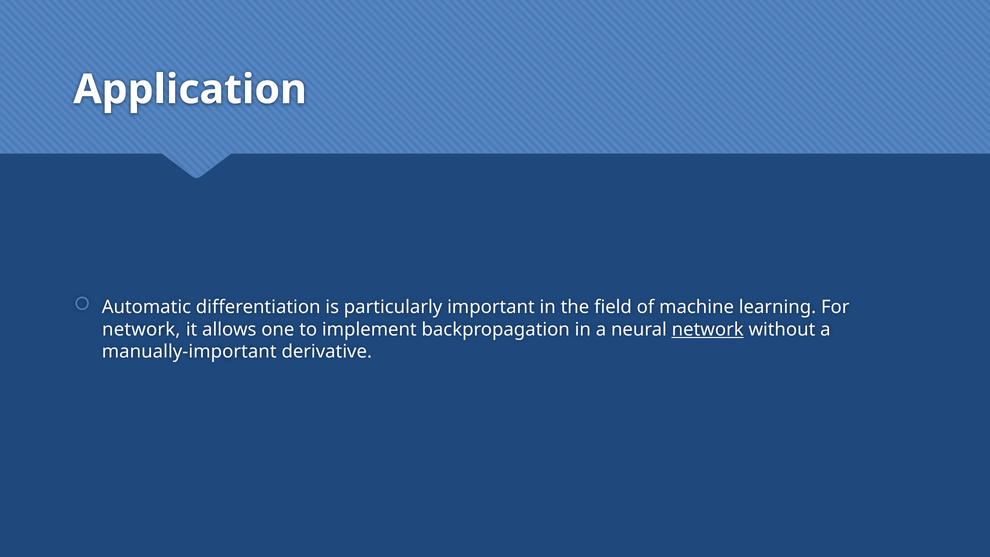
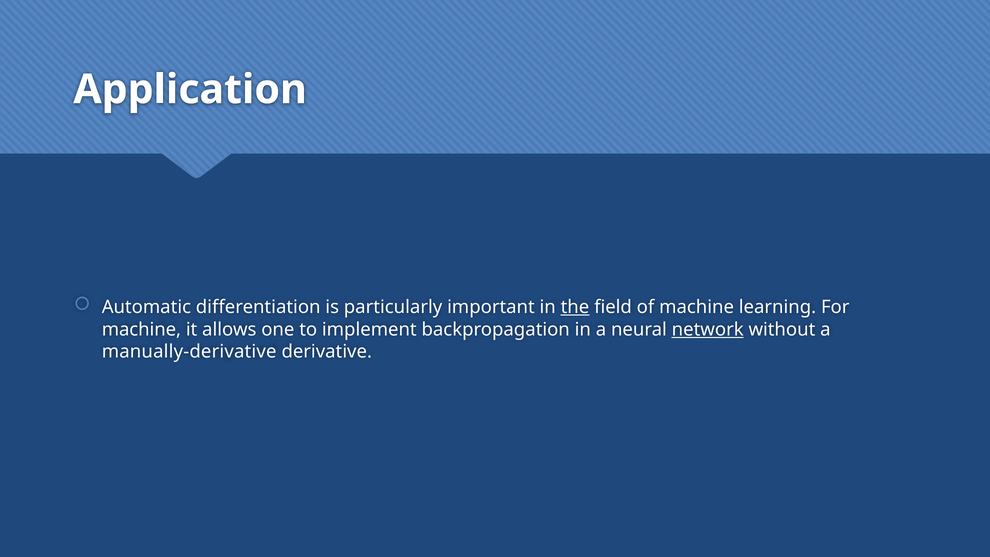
the underline: none -> present
network at (141, 329): network -> machine
manually-important: manually-important -> manually-derivative
